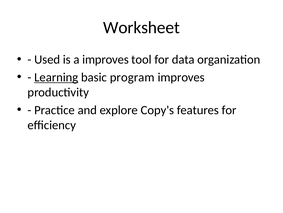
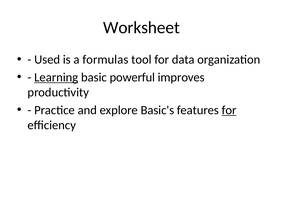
a improves: improves -> formulas
program: program -> powerful
Copy's: Copy's -> Basic's
for at (229, 110) underline: none -> present
